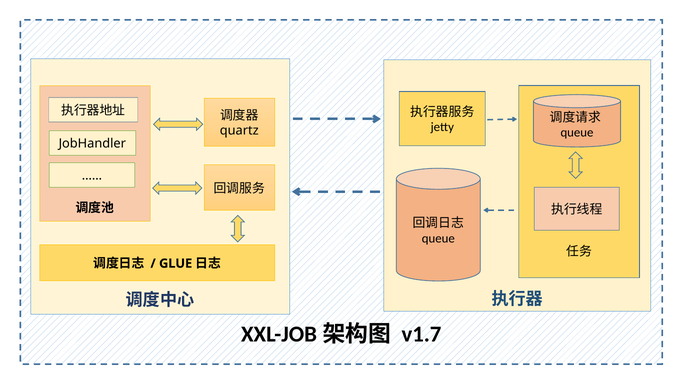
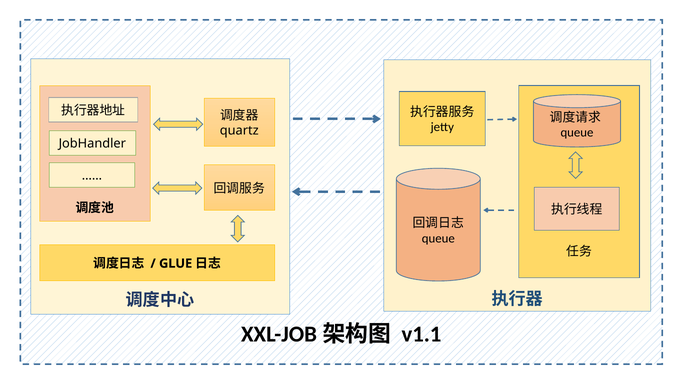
v1.7: v1.7 -> v1.1
